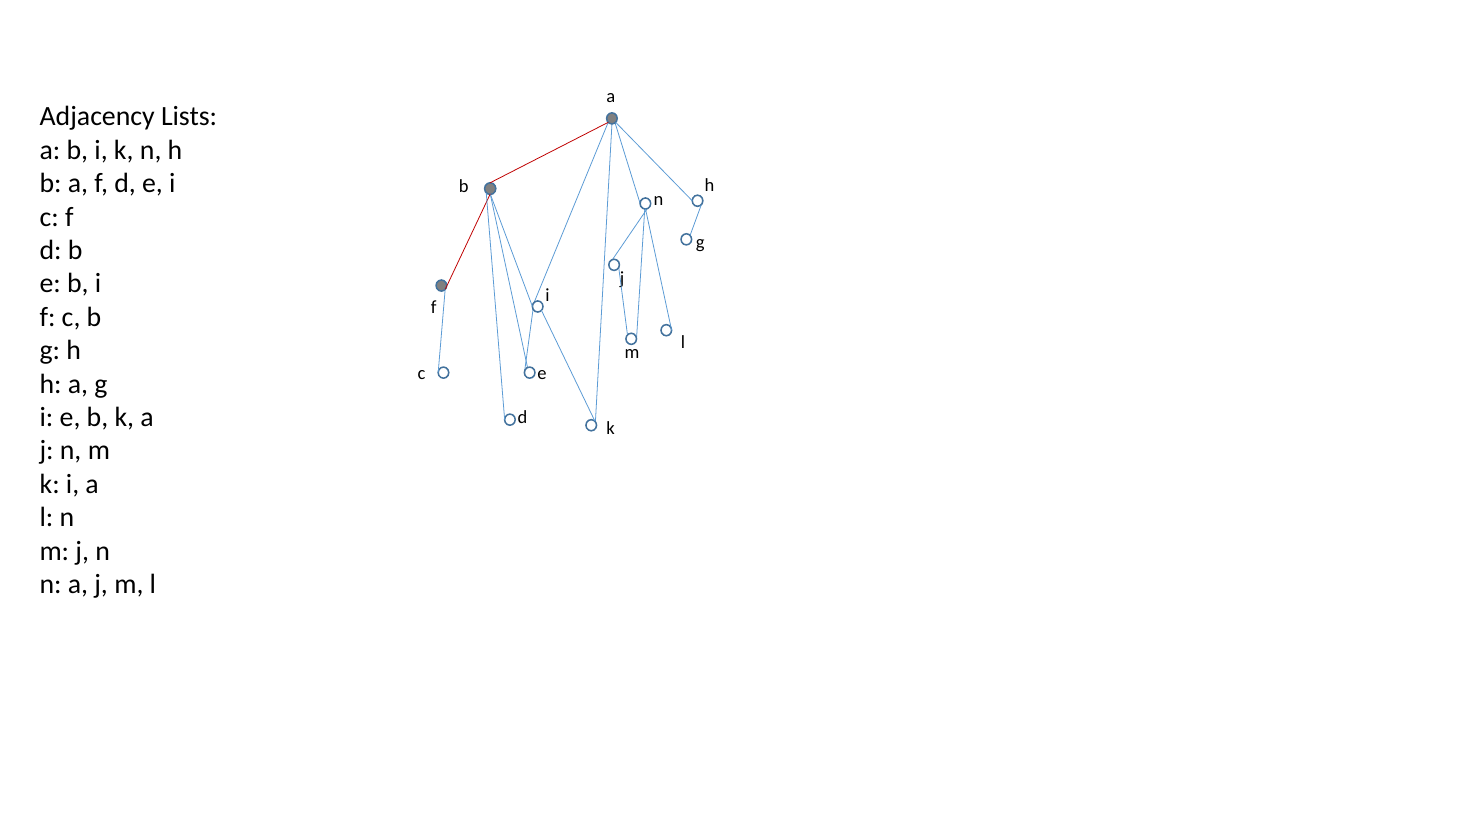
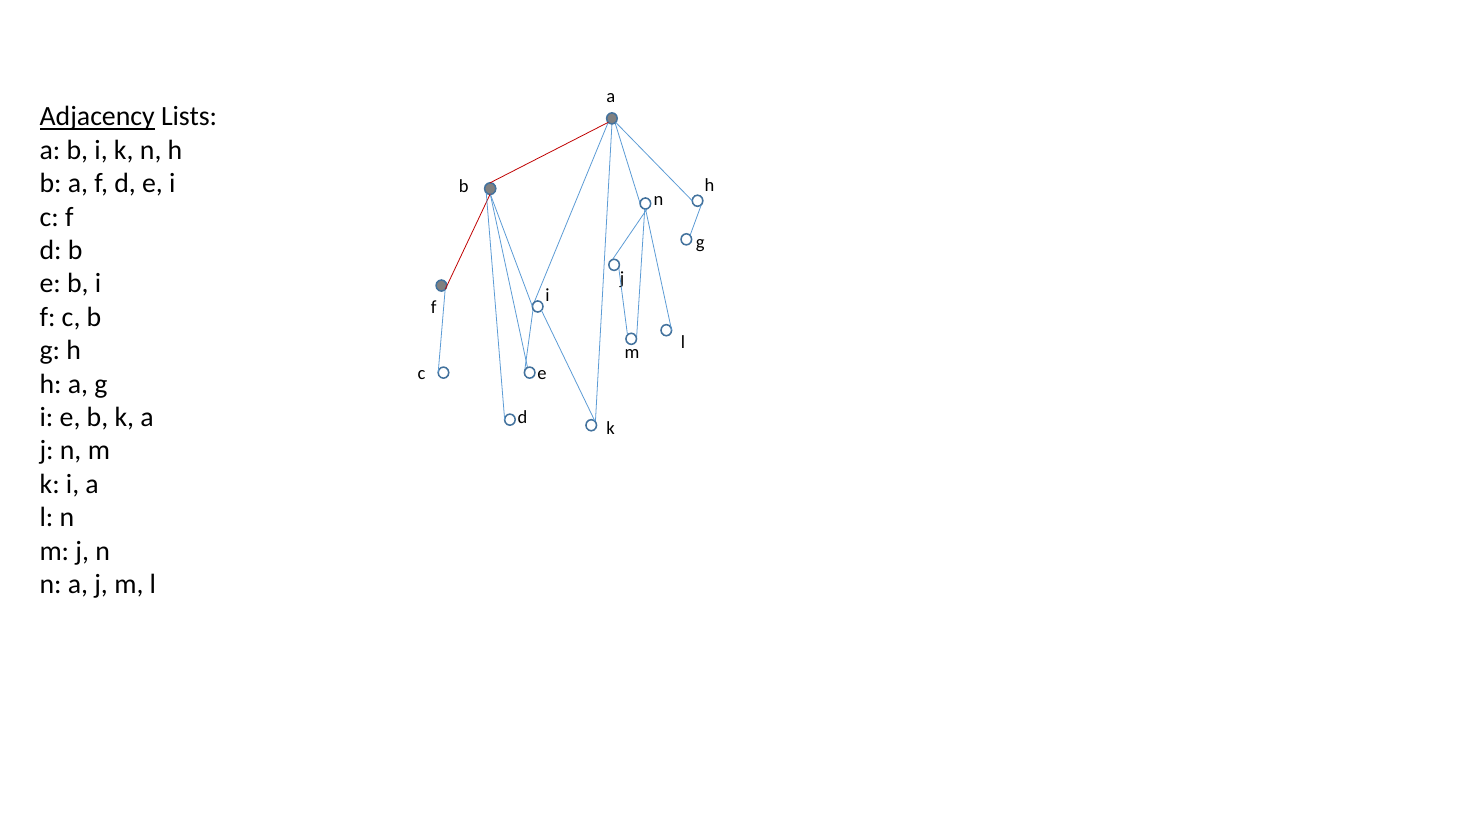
Adjacency underline: none -> present
